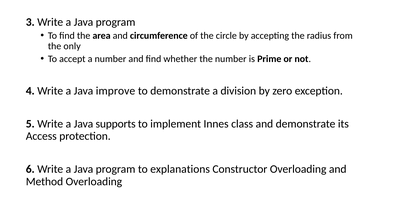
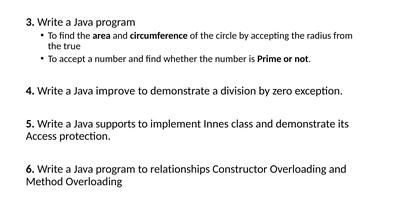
only: only -> true
explanations: explanations -> relationships
